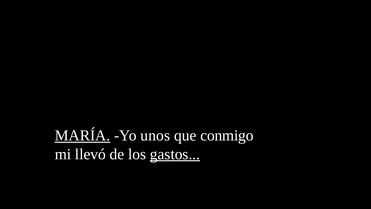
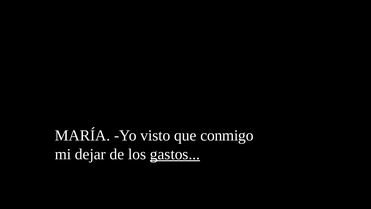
MARÍA underline: present -> none
unos: unos -> visto
llevó: llevó -> dejar
